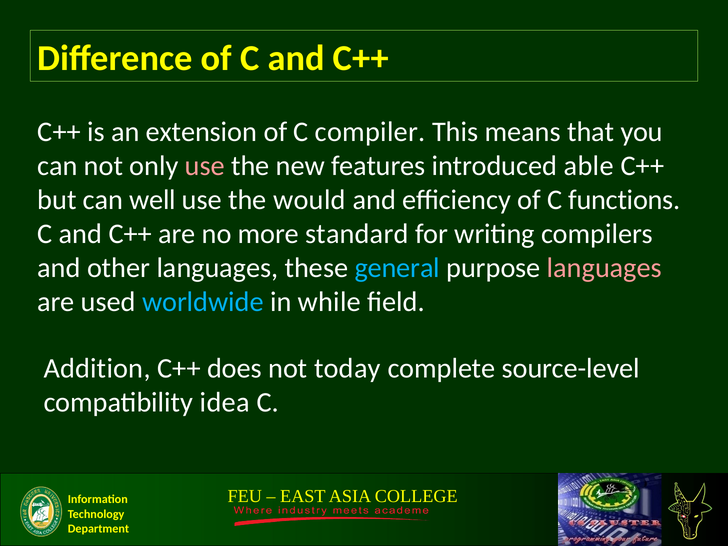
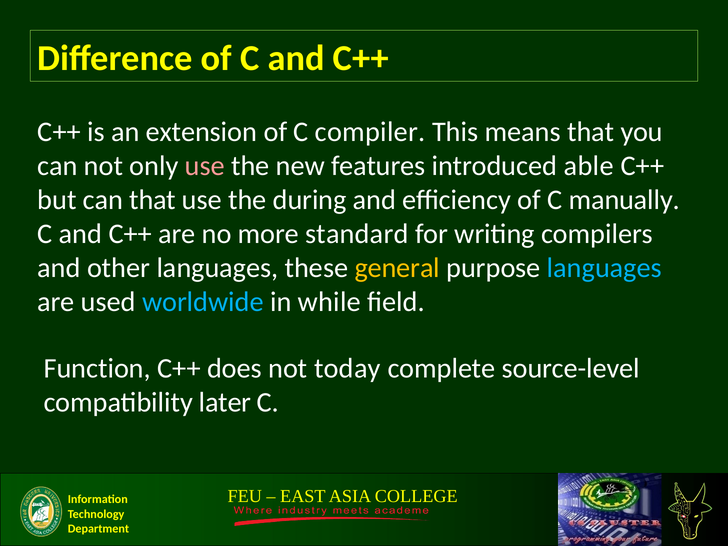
can well: well -> that
would: would -> during
functions: functions -> manually
general colour: light blue -> yellow
languages at (604, 268) colour: pink -> light blue
Addition: Addition -> Function
idea: idea -> later
